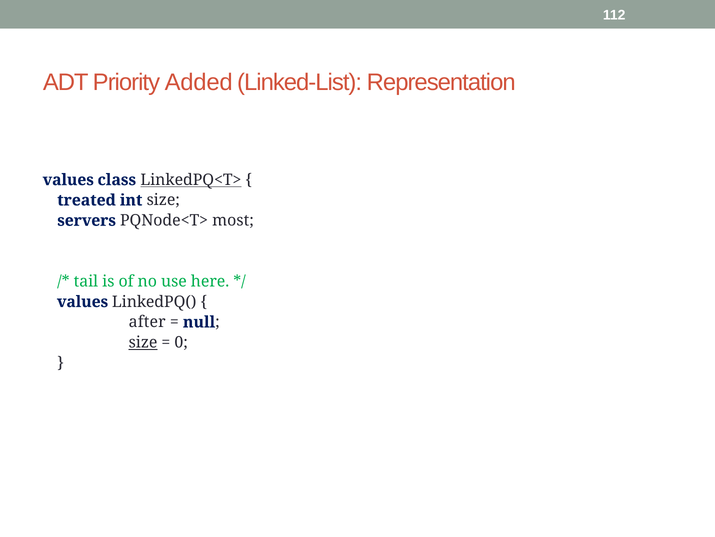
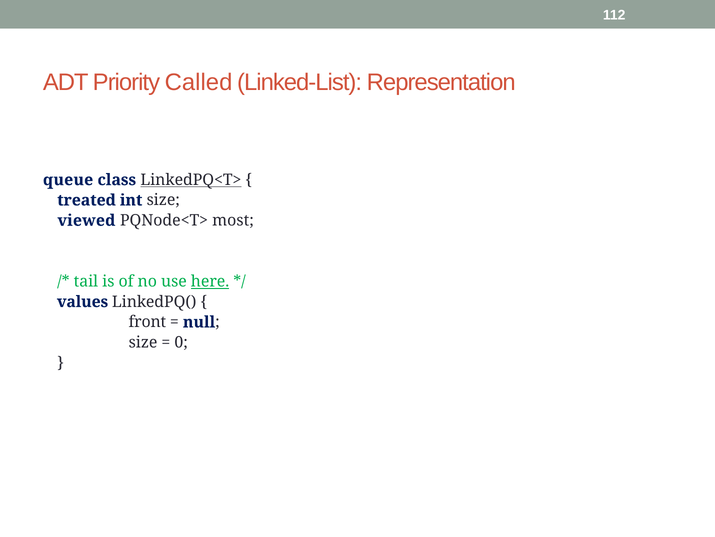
Added: Added -> Called
values at (68, 180): values -> queue
servers: servers -> viewed
here underline: none -> present
after: after -> front
size at (143, 342) underline: present -> none
